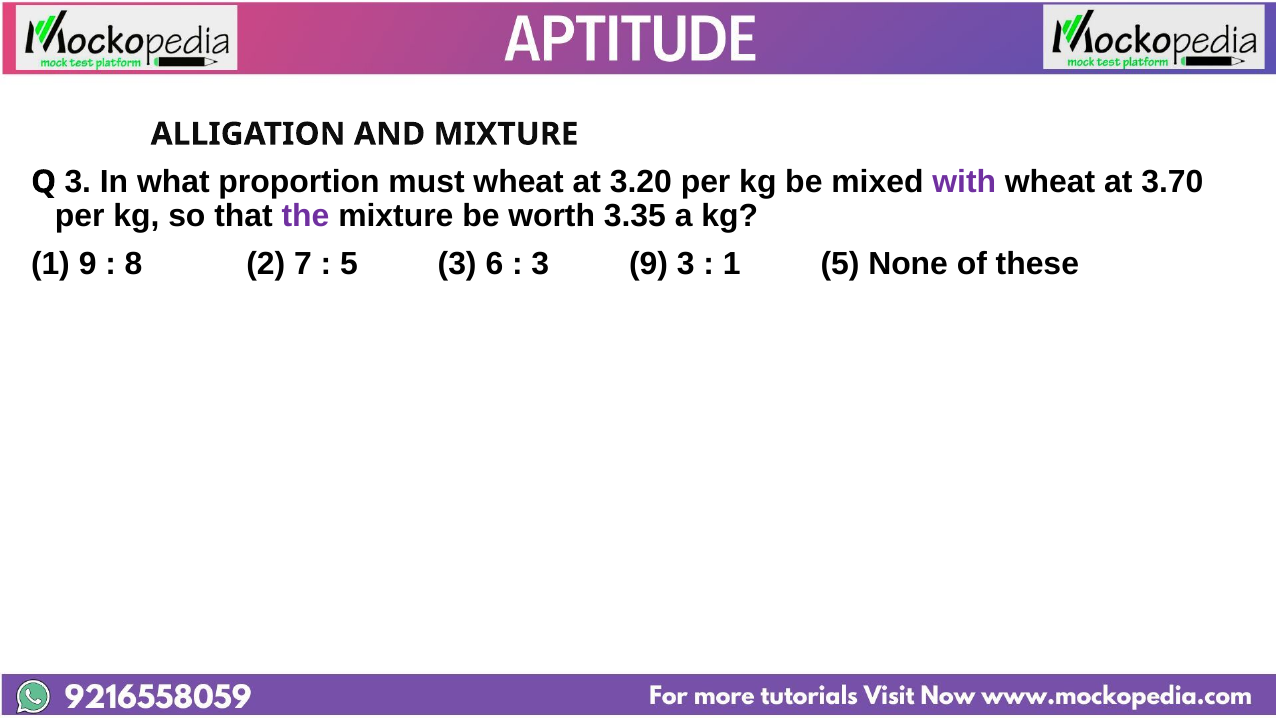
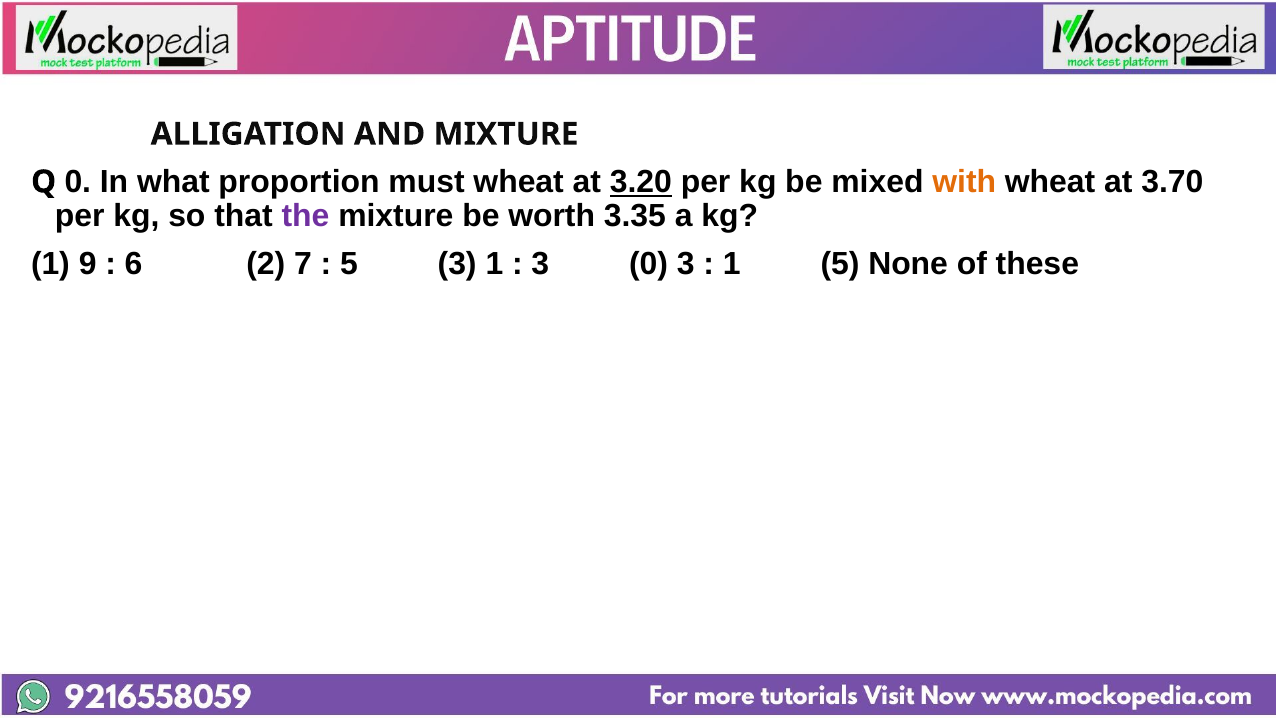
Q 3: 3 -> 0
3.20 underline: none -> present
with colour: purple -> orange
8: 8 -> 6
3 6: 6 -> 1
3 9: 9 -> 0
